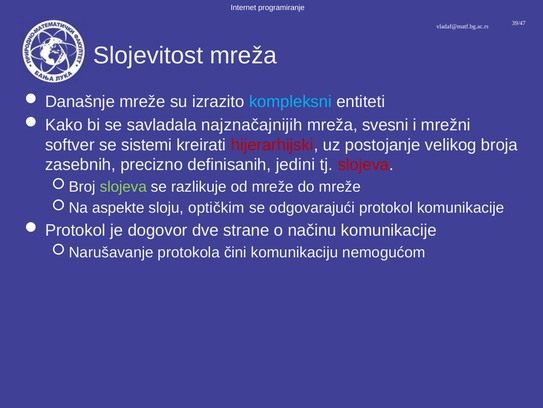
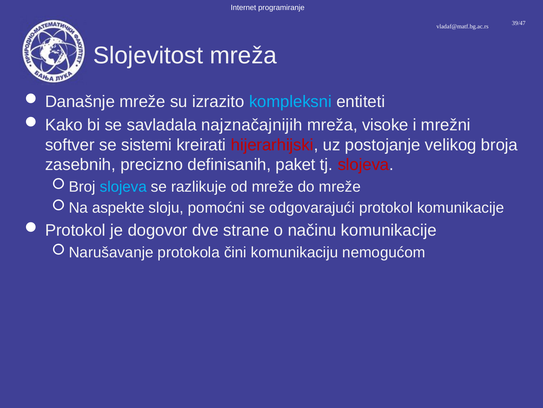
svesni: svesni -> visoke
jedini: jedini -> paket
slojeva at (123, 186) colour: light green -> light blue
optičkim: optičkim -> pomoćni
